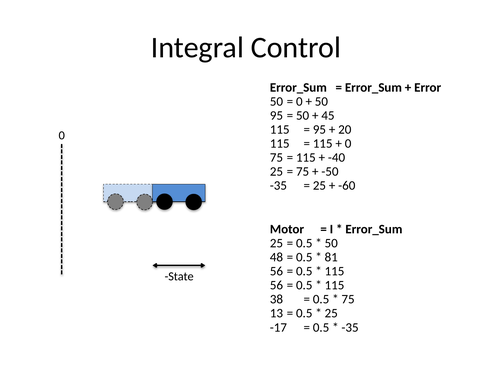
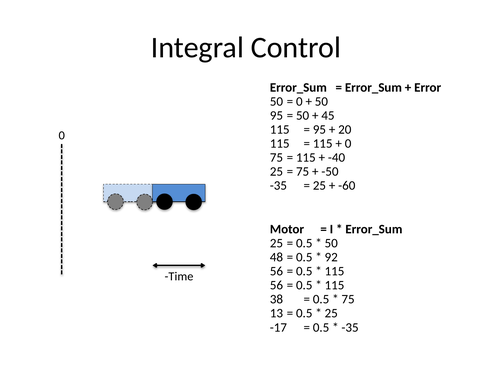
81: 81 -> 92
State: State -> Time
